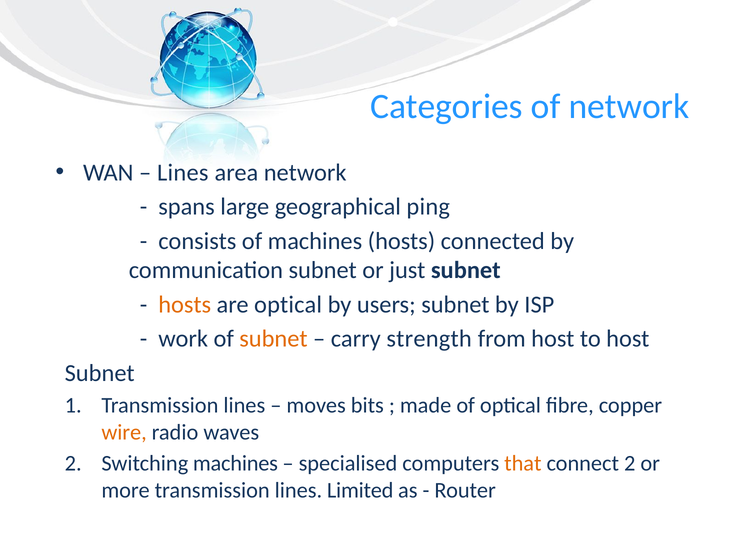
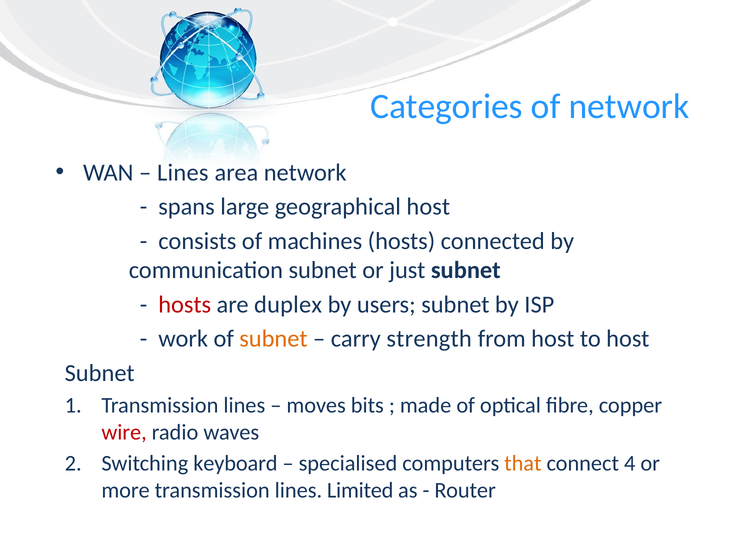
geographical ping: ping -> host
hosts at (185, 304) colour: orange -> red
are optical: optical -> duplex
wire colour: orange -> red
Switching machines: machines -> keyboard
connect 2: 2 -> 4
